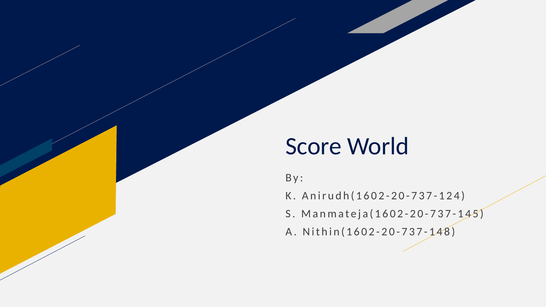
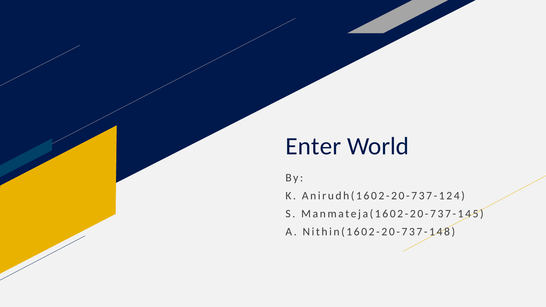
Score: Score -> Enter
